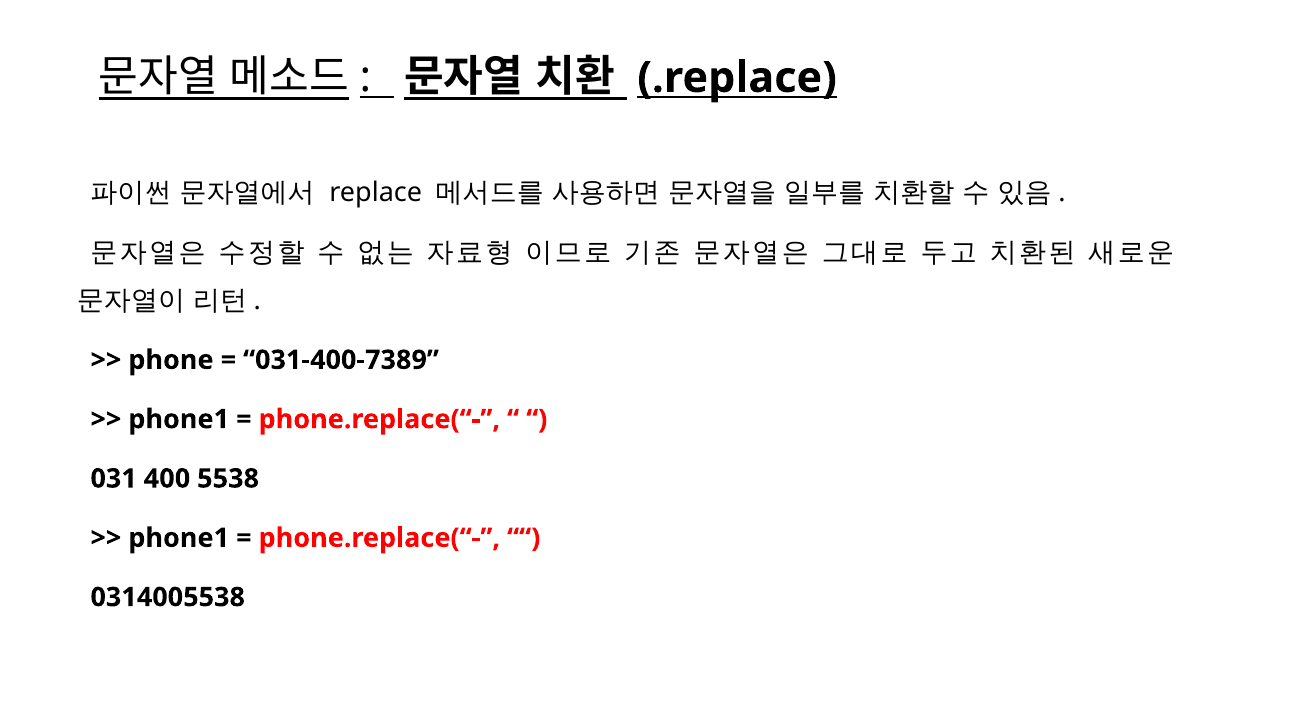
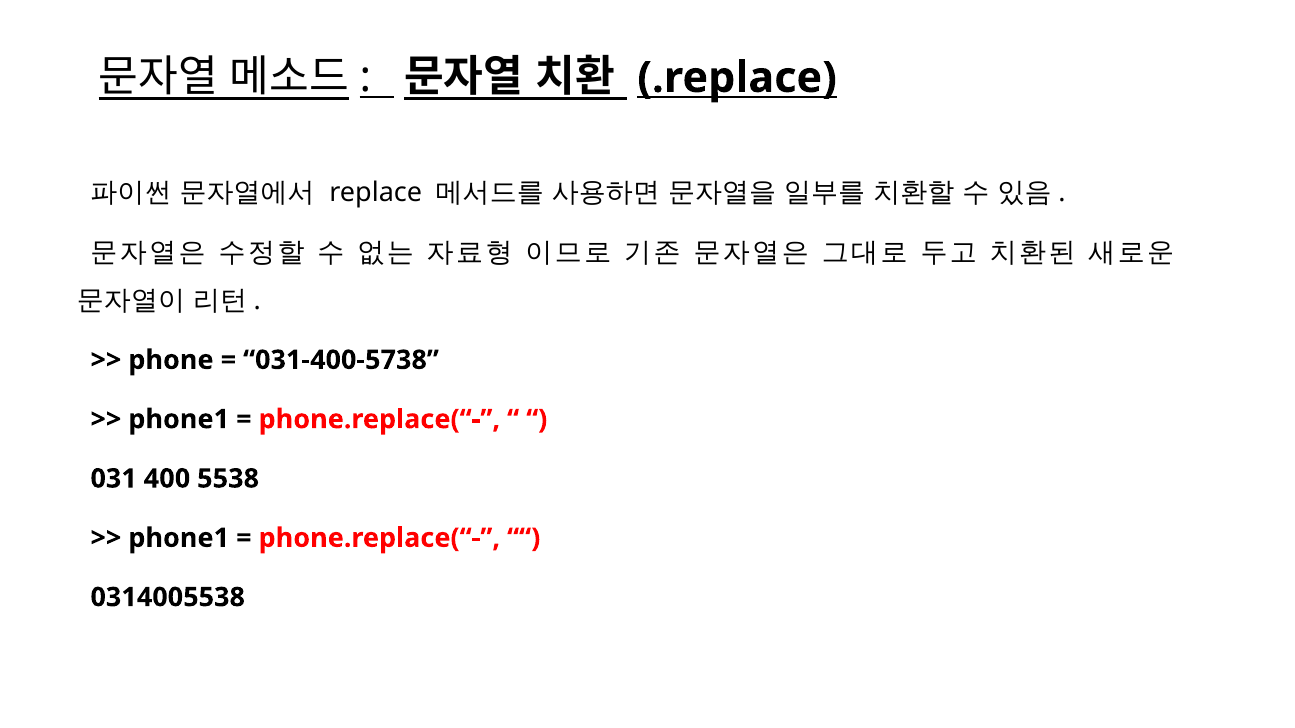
031-400-7389: 031-400-7389 -> 031-400-5738
